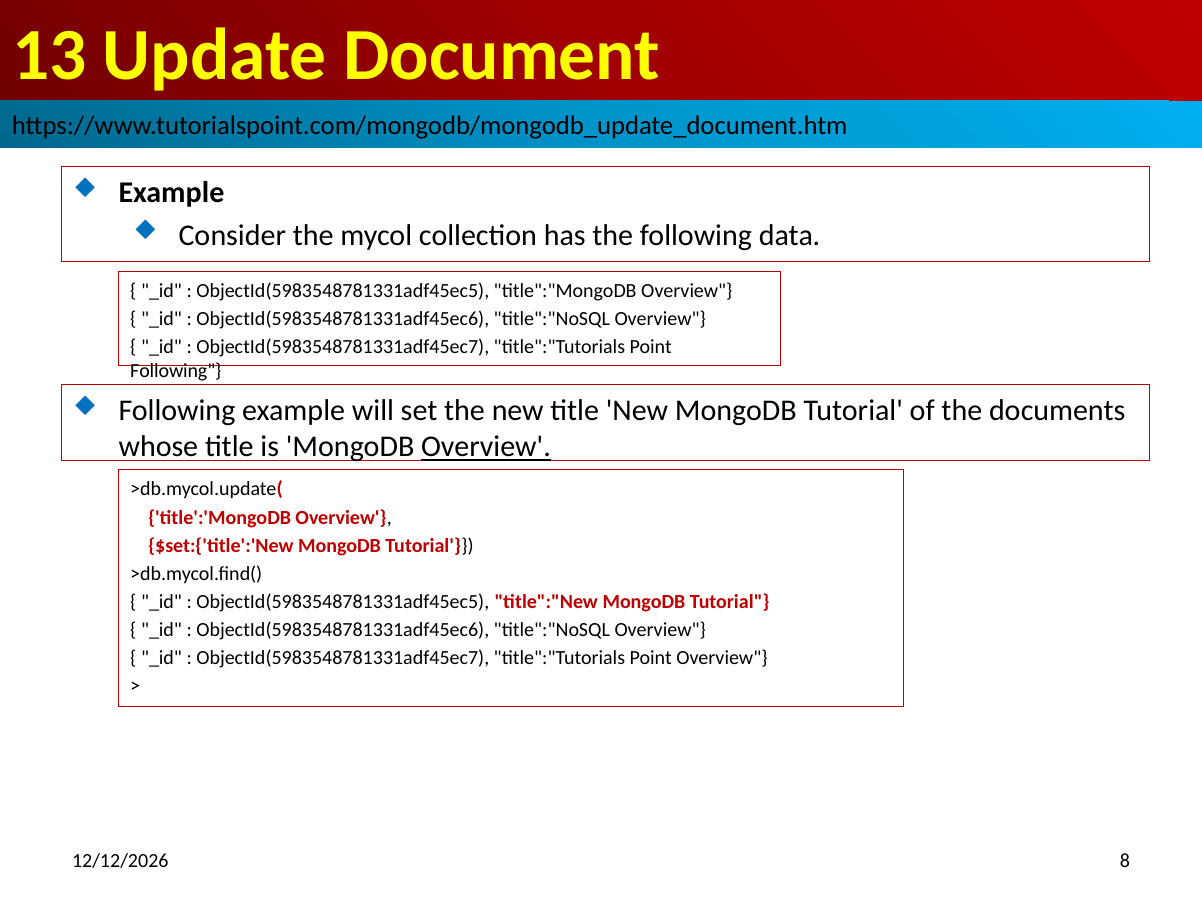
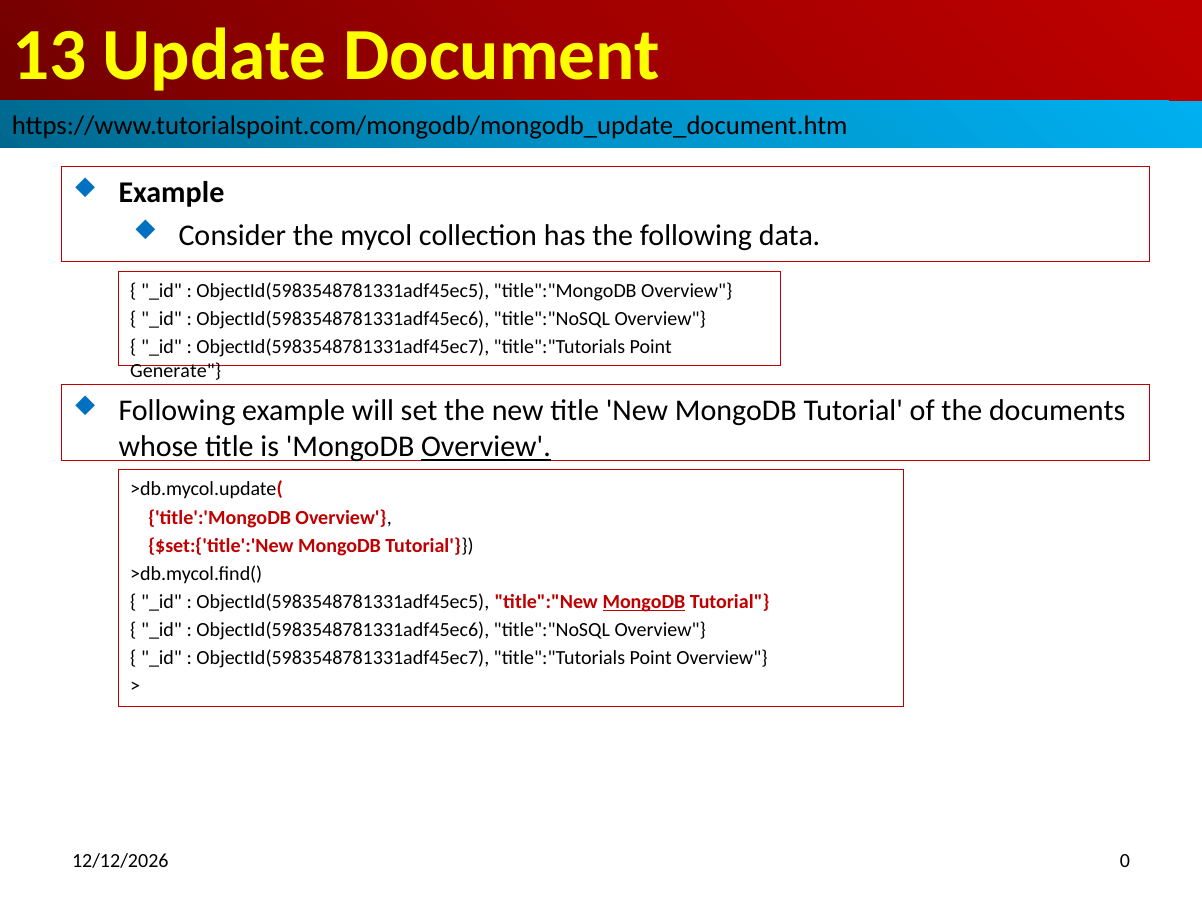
Following at (176, 370): Following -> Generate
MongoDB at (644, 601) underline: none -> present
8: 8 -> 0
